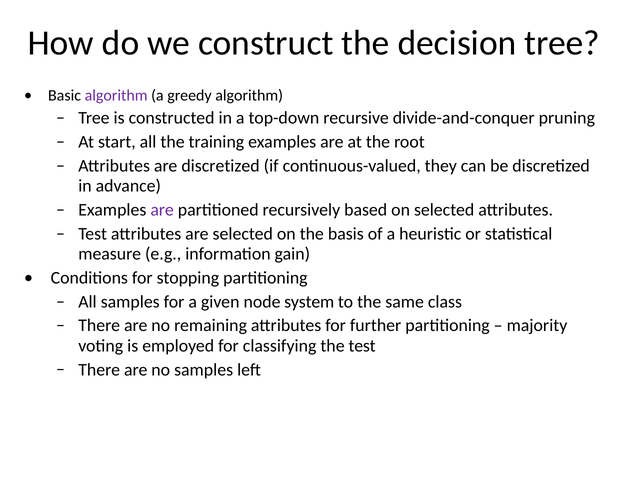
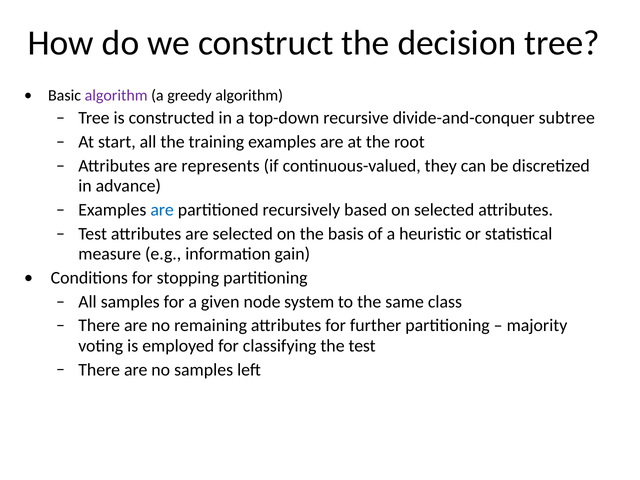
pruning: pruning -> subtree
are discretized: discretized -> represents
are at (162, 210) colour: purple -> blue
